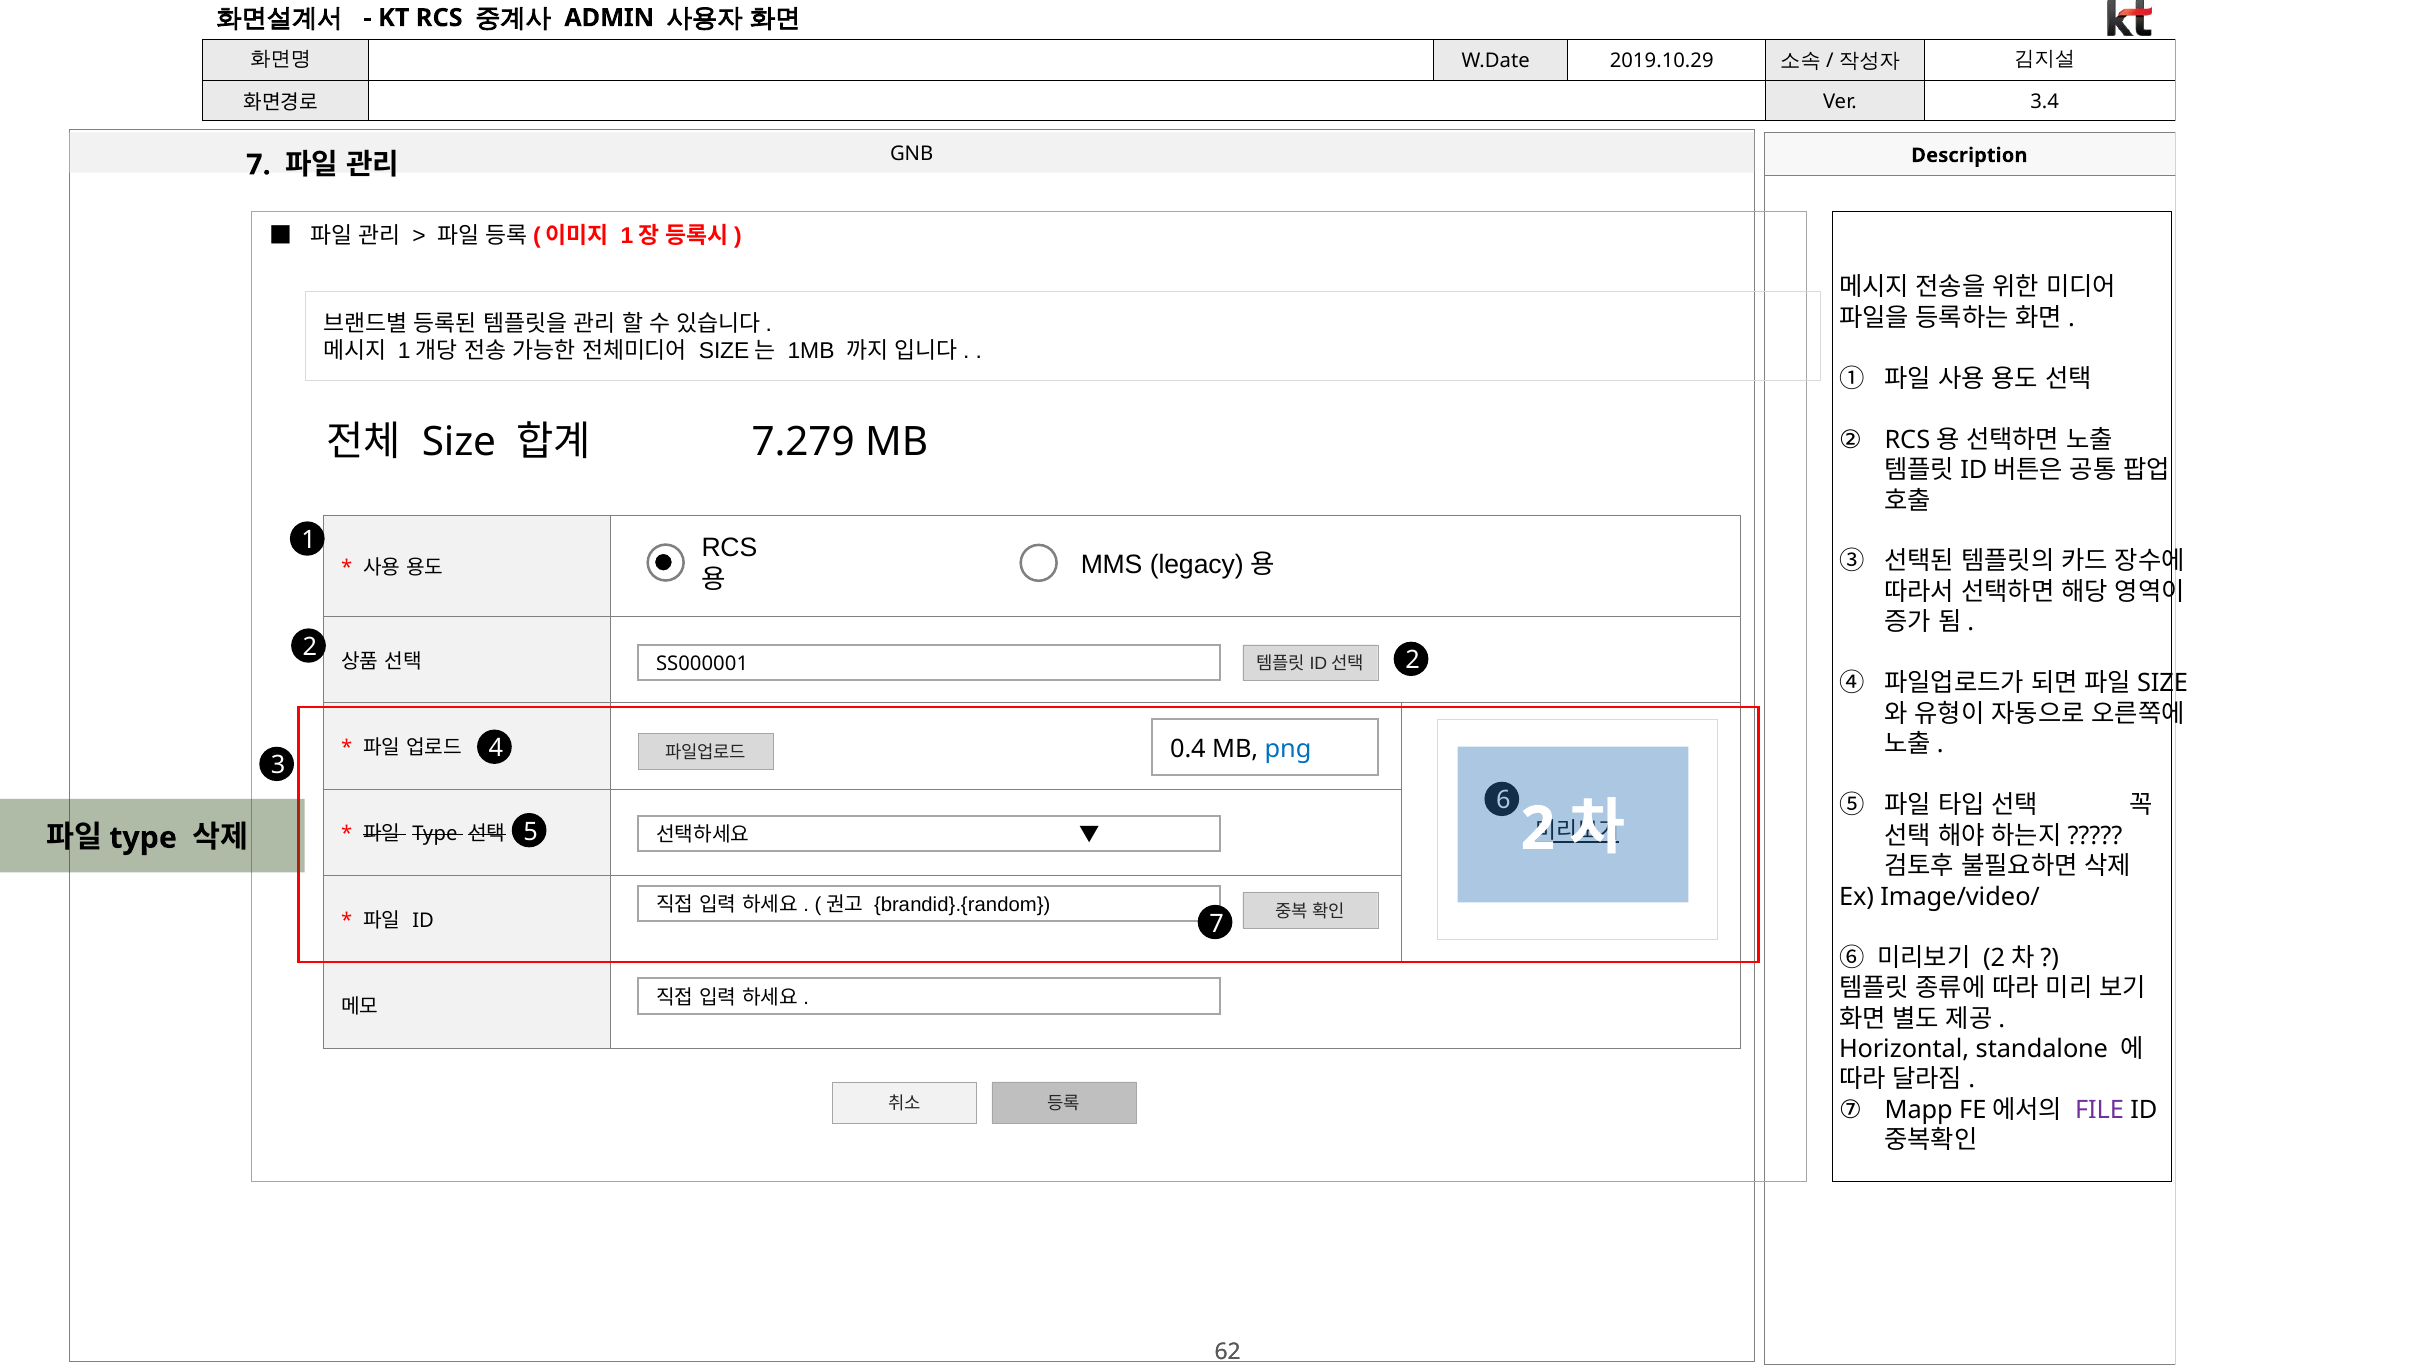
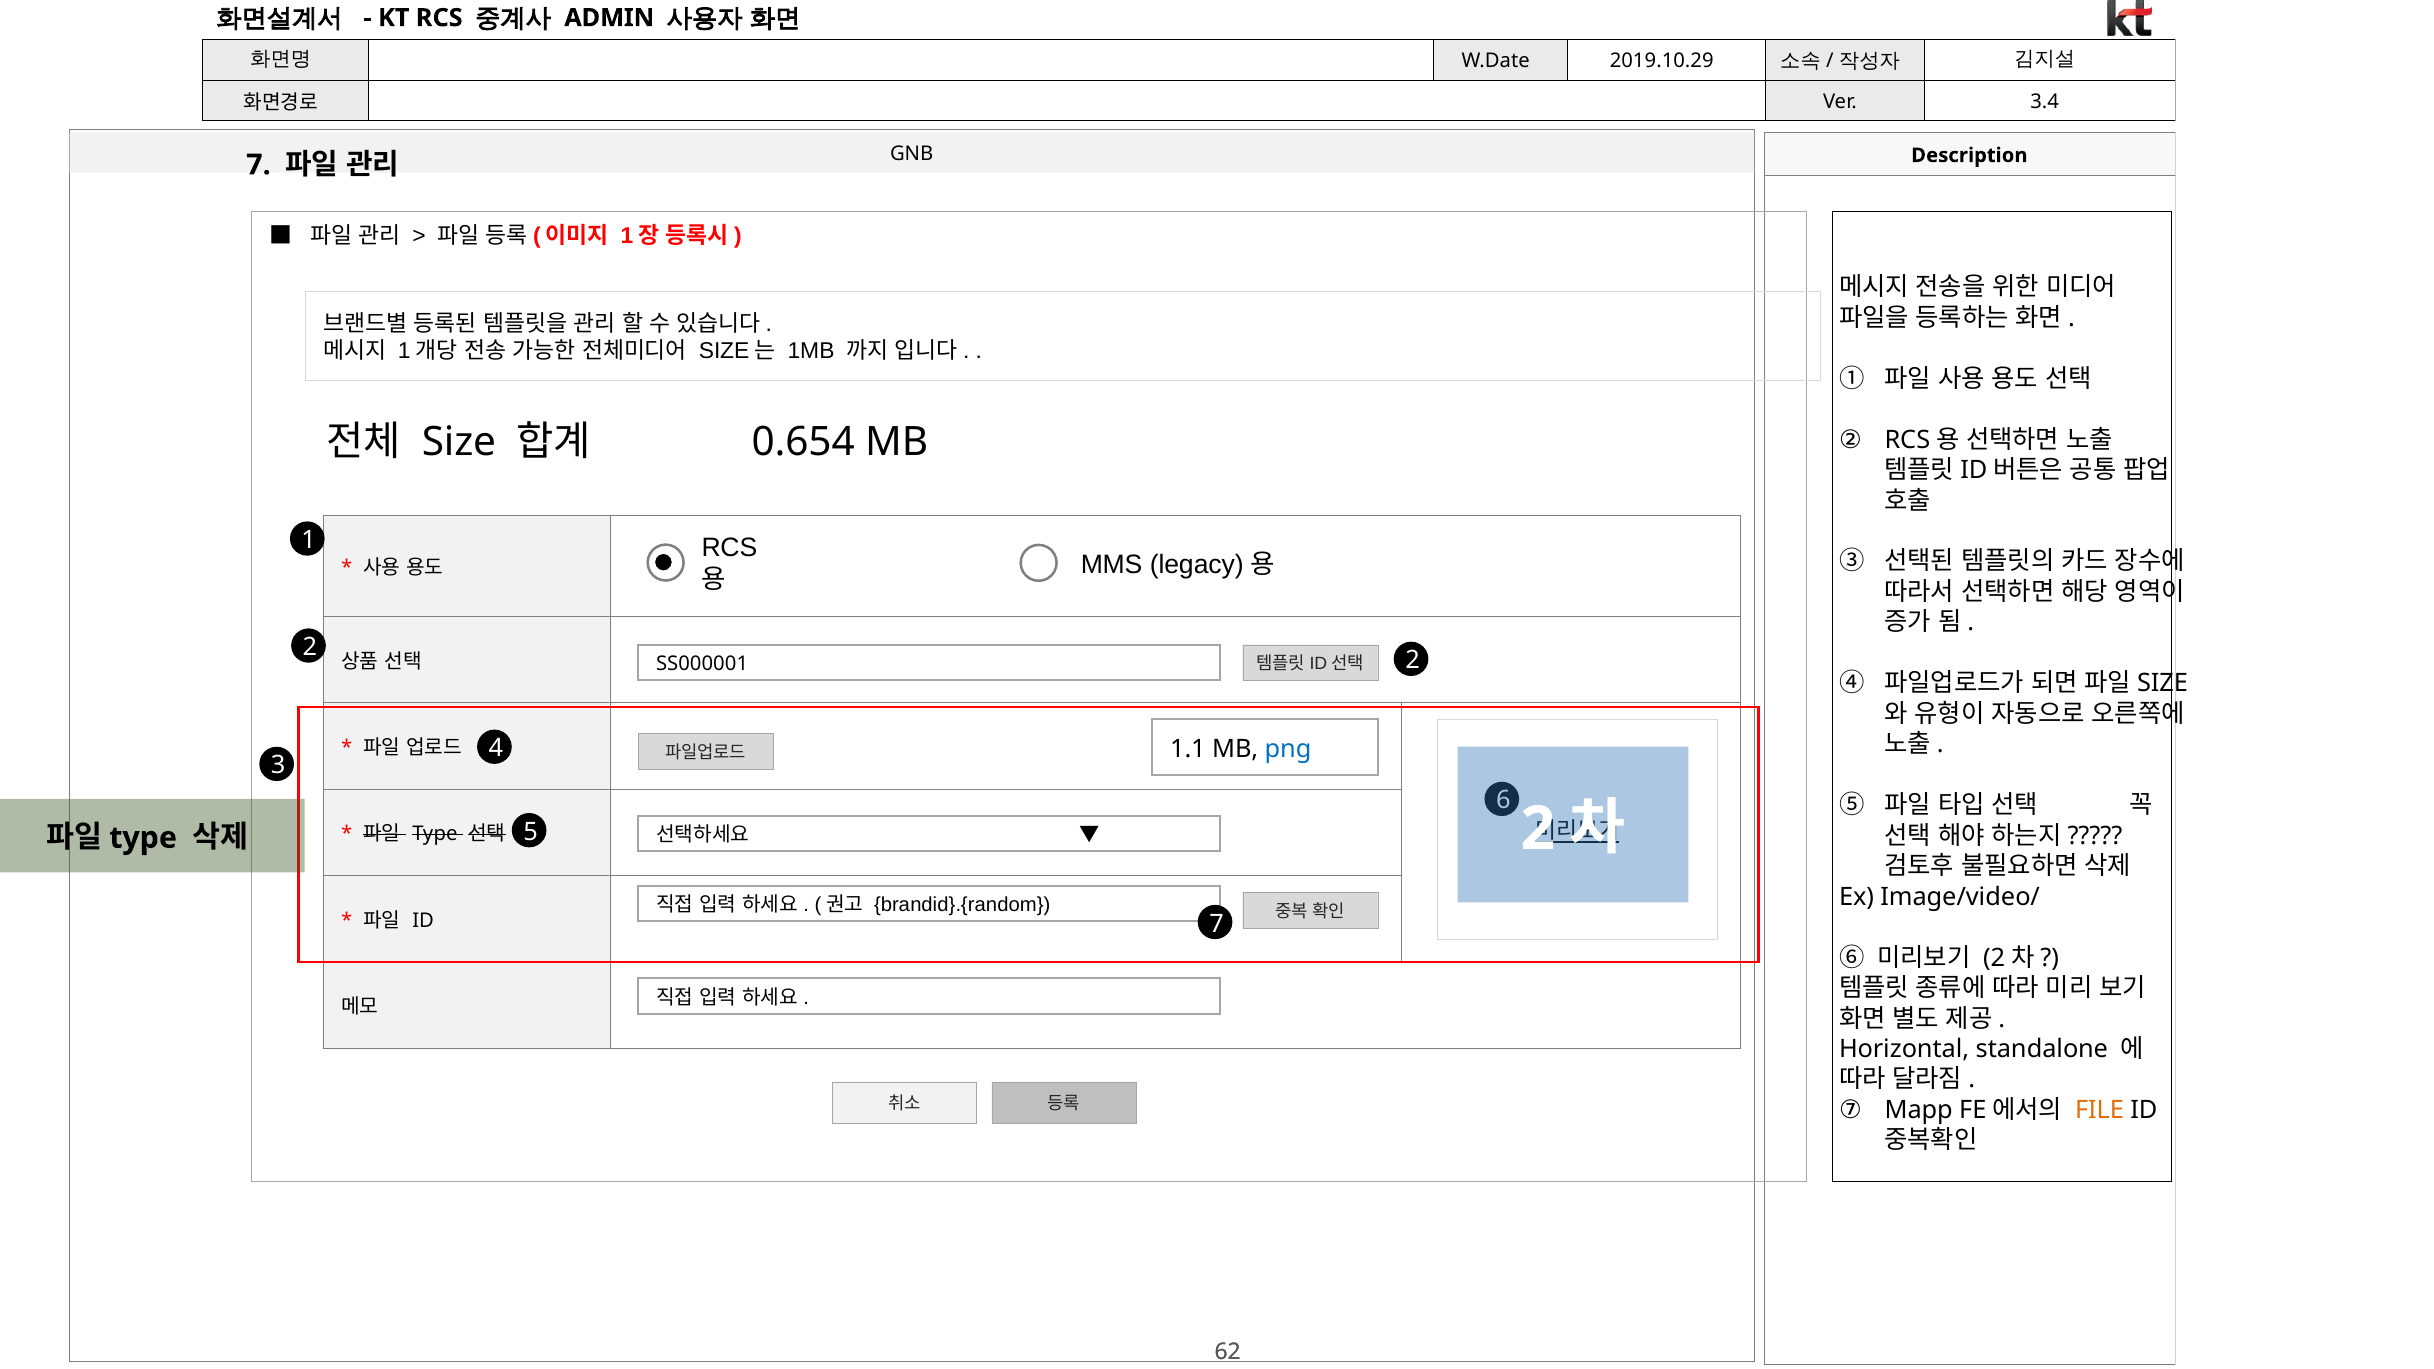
7.279: 7.279 -> 0.654
0.4: 0.4 -> 1.1
FILE colour: purple -> orange
